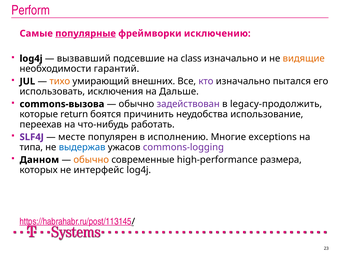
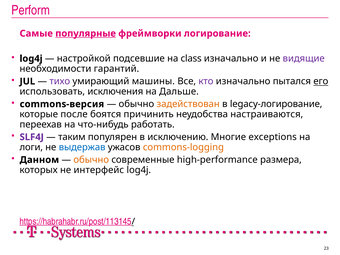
исключению: исключению -> логирование
вызвавший: вызвавший -> настройкой
видящие colour: orange -> purple
тихо colour: orange -> purple
внешних: внешних -> машины
его underline: none -> present
commons-вызова: commons-вызова -> commons-версия
задействован colour: purple -> orange
legacy-продолжить: legacy-продолжить -> legacy-логирование
return: return -> после
использование: использование -> настраиваются
месте: месте -> таким
исполнению: исполнению -> исключению
типа: типа -> логи
commons-logging colour: purple -> orange
